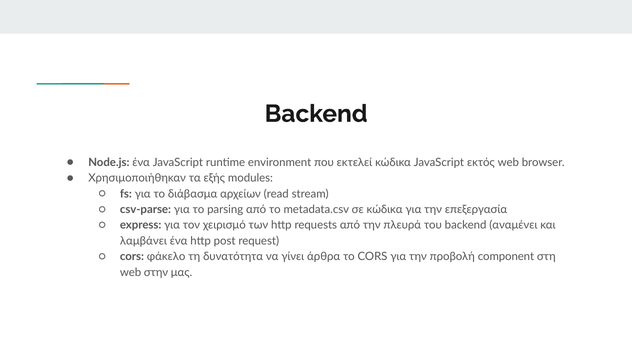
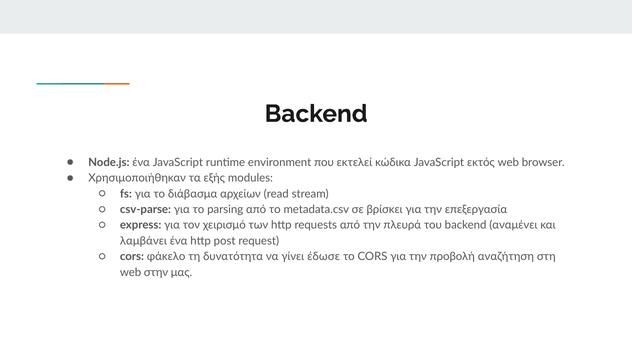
σε κώδικα: κώδικα -> βρίσκει
άρθρα: άρθρα -> έδωσε
component: component -> αναζήτηση
